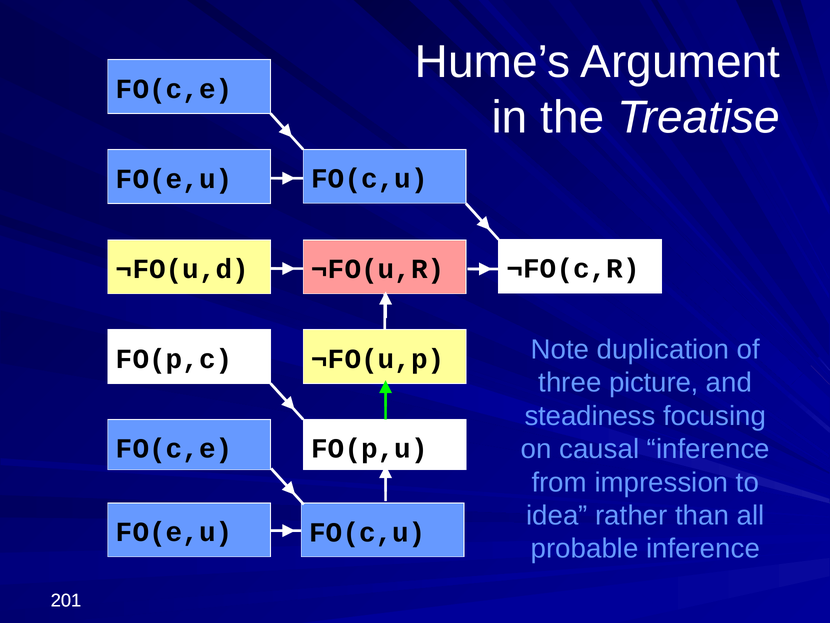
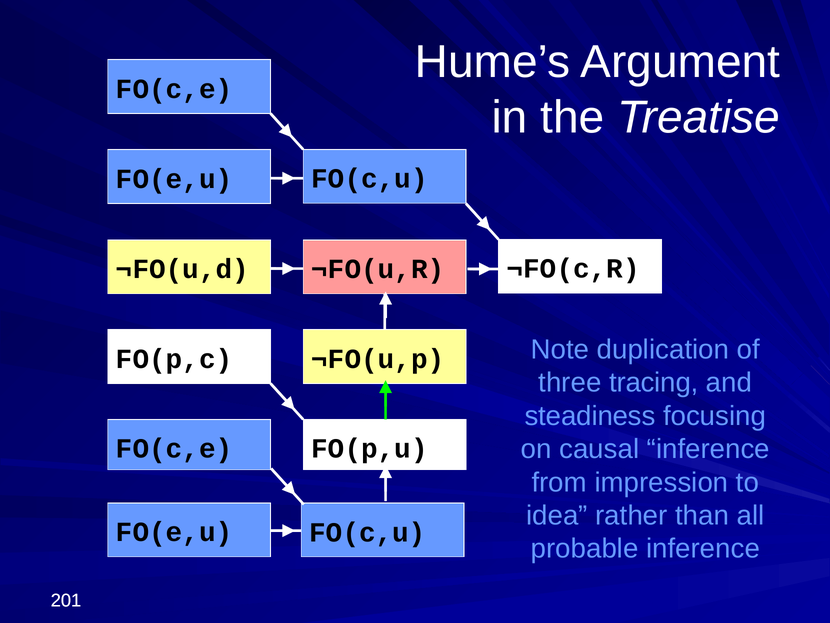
picture: picture -> tracing
